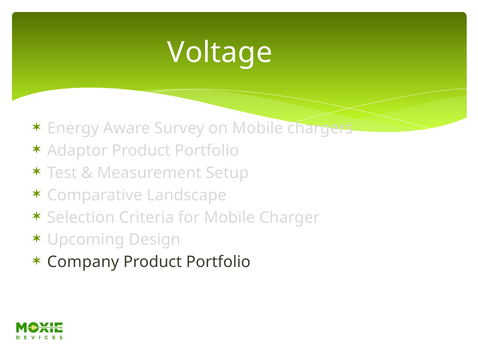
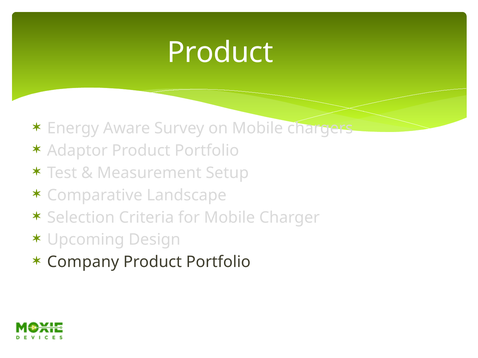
Voltage at (220, 52): Voltage -> Product
